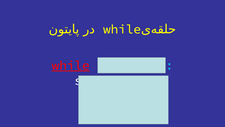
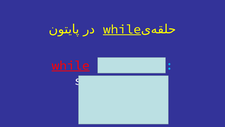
while at (122, 29) underline: none -> present
